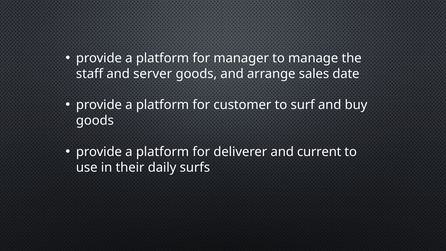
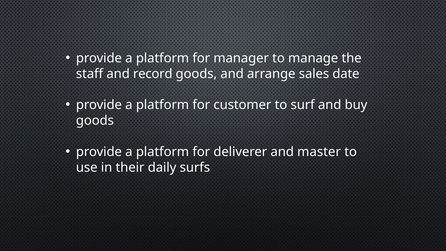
server: server -> record
current: current -> master
